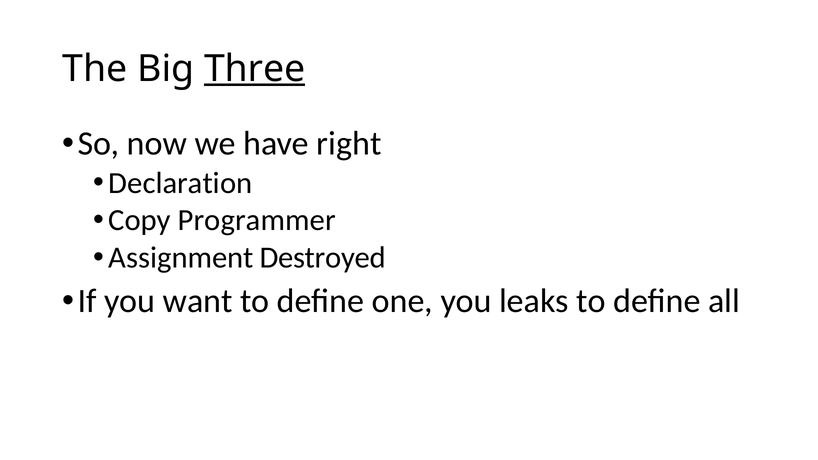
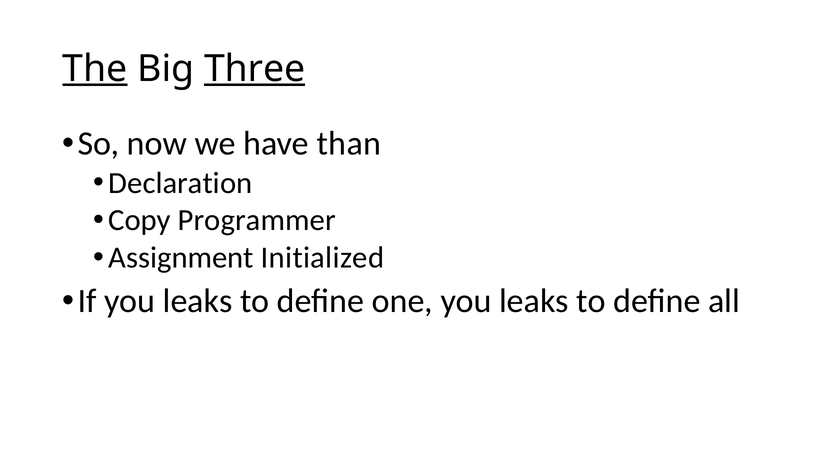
The underline: none -> present
right: right -> than
Destroyed: Destroyed -> Initialized
If you want: want -> leaks
